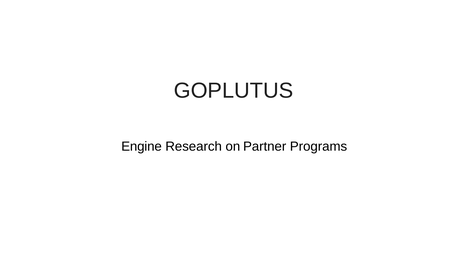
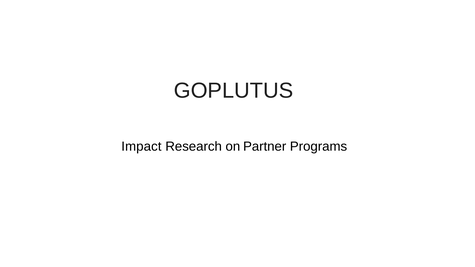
Engine: Engine -> Impact
